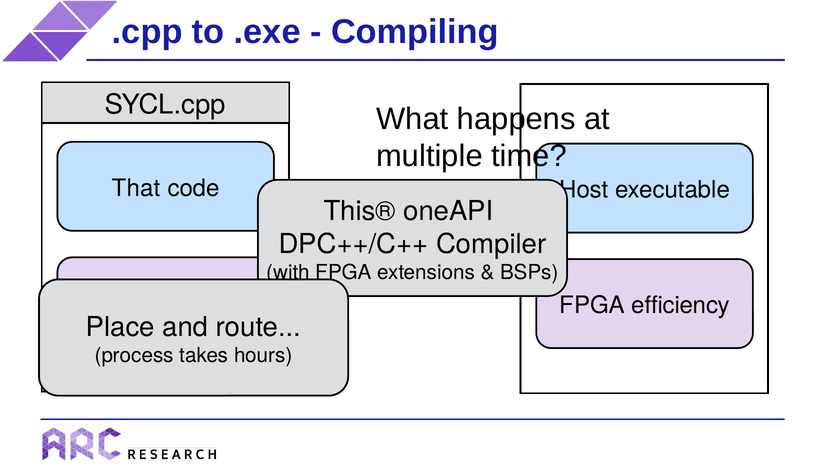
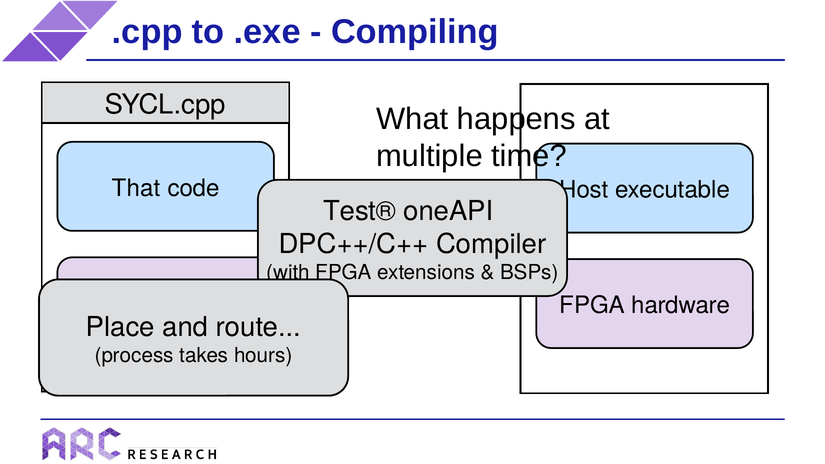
This®: This® -> Test®
efficiency: efficiency -> hardware
